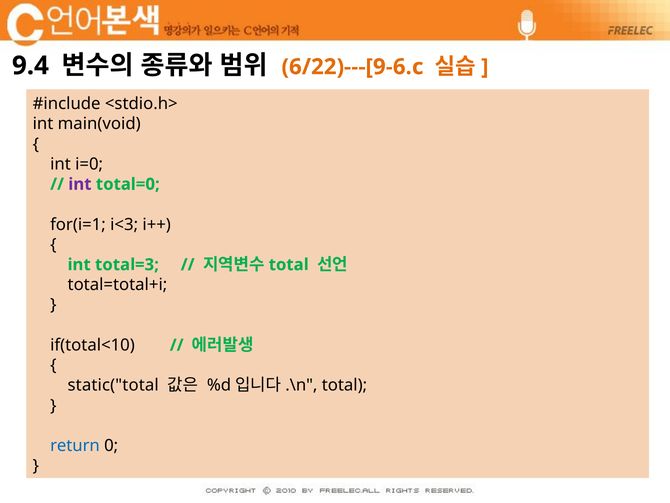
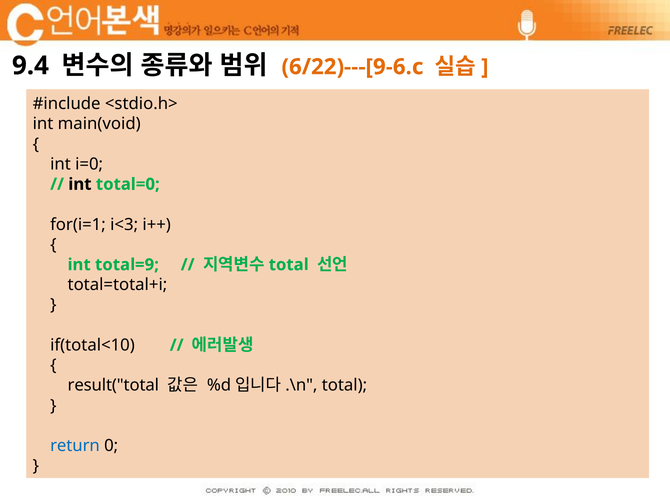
int at (80, 184) colour: purple -> black
total=3: total=3 -> total=9
static("total: static("total -> result("total
